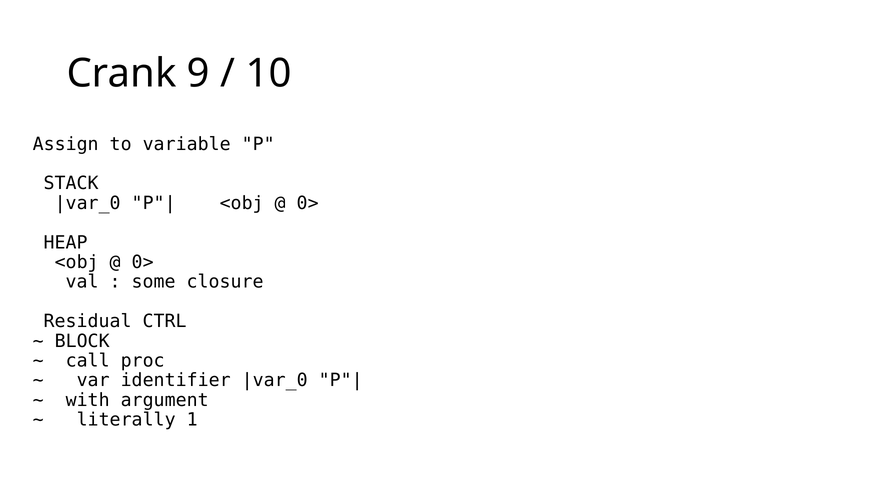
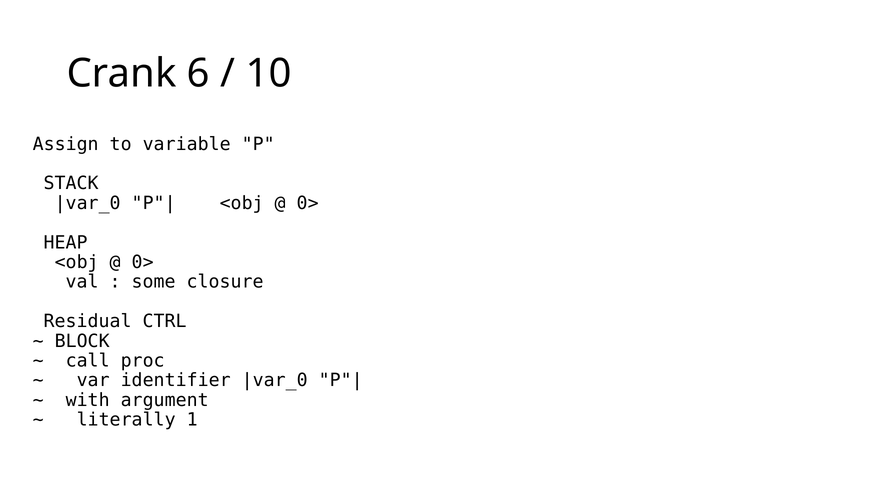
9: 9 -> 6
